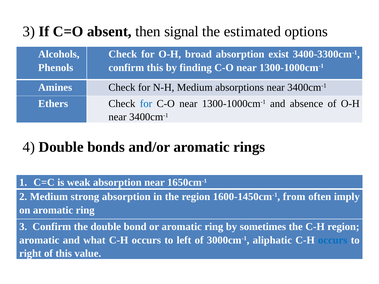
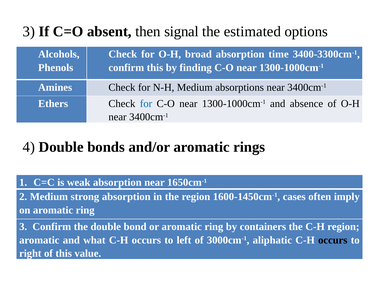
exist: exist -> time
from: from -> cases
sometimes: sometimes -> containers
occurs at (333, 240) colour: blue -> black
